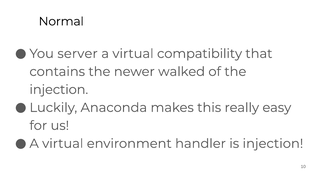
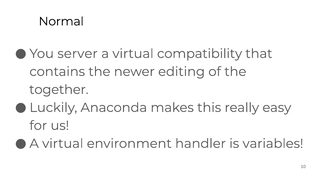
walked: walked -> editing
injection at (59, 90): injection -> together
is injection: injection -> variables
